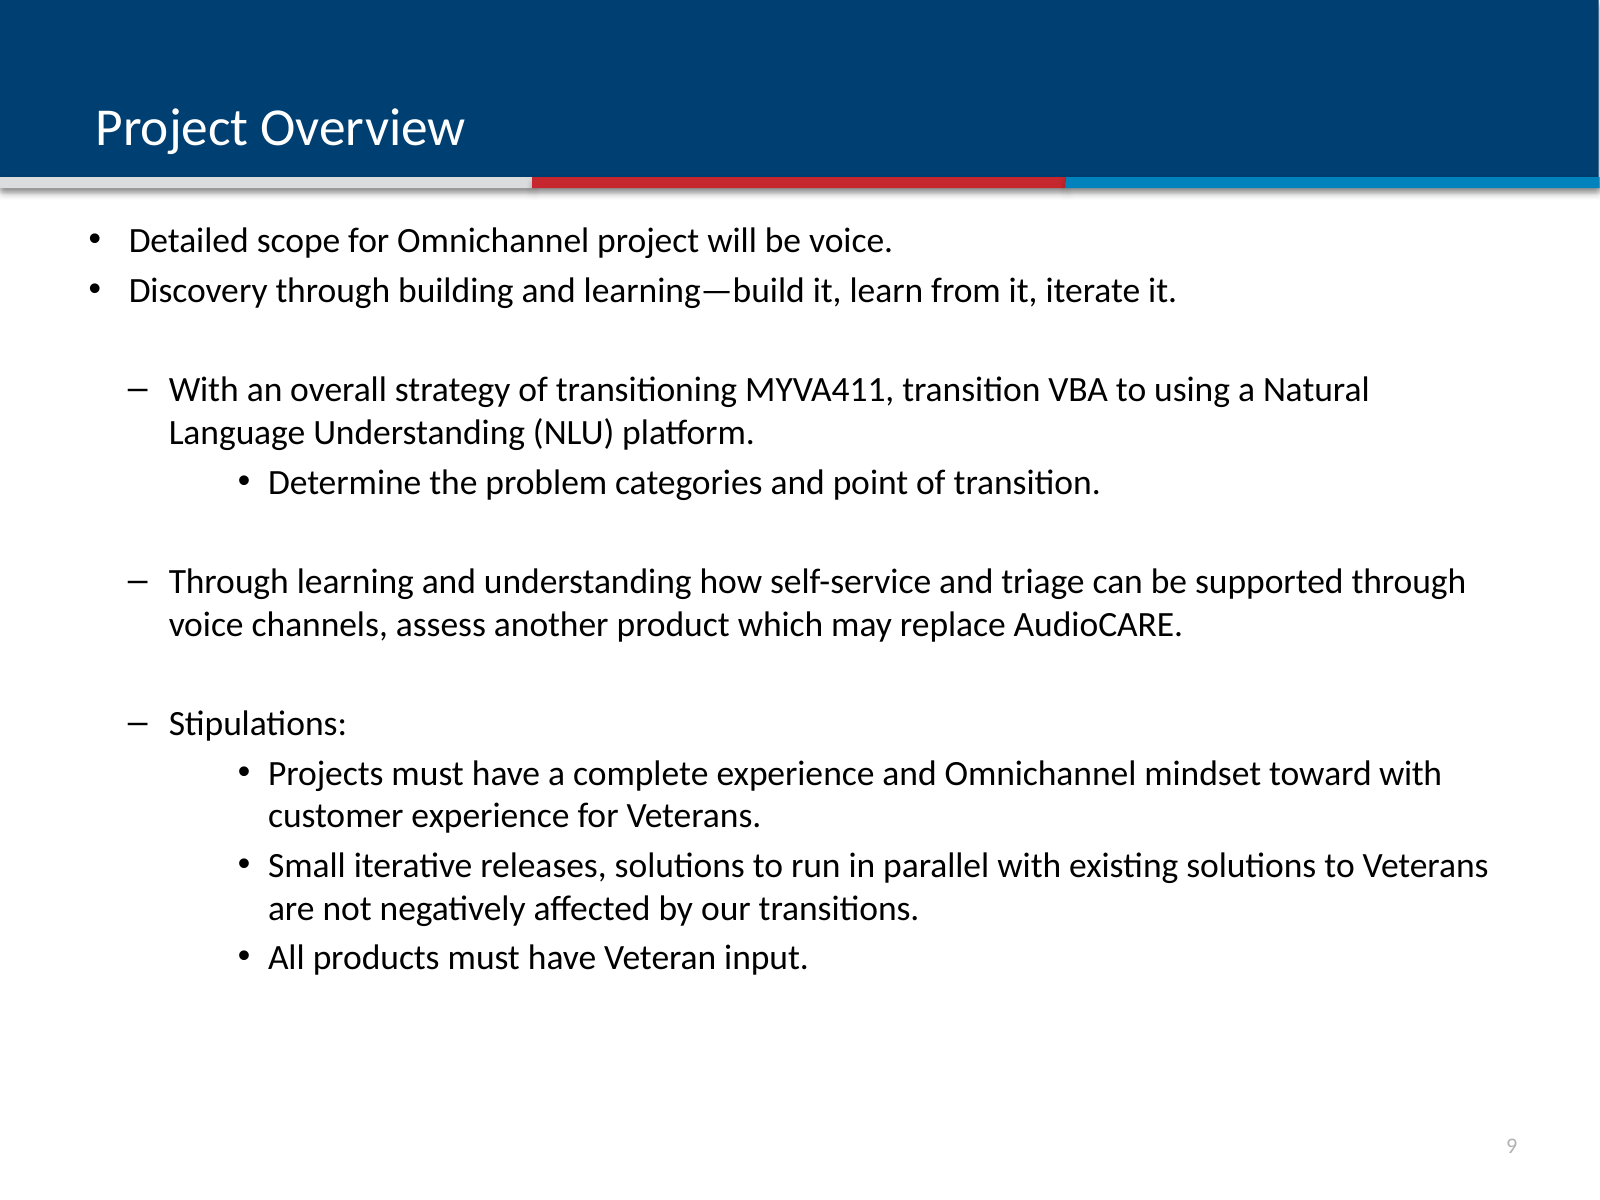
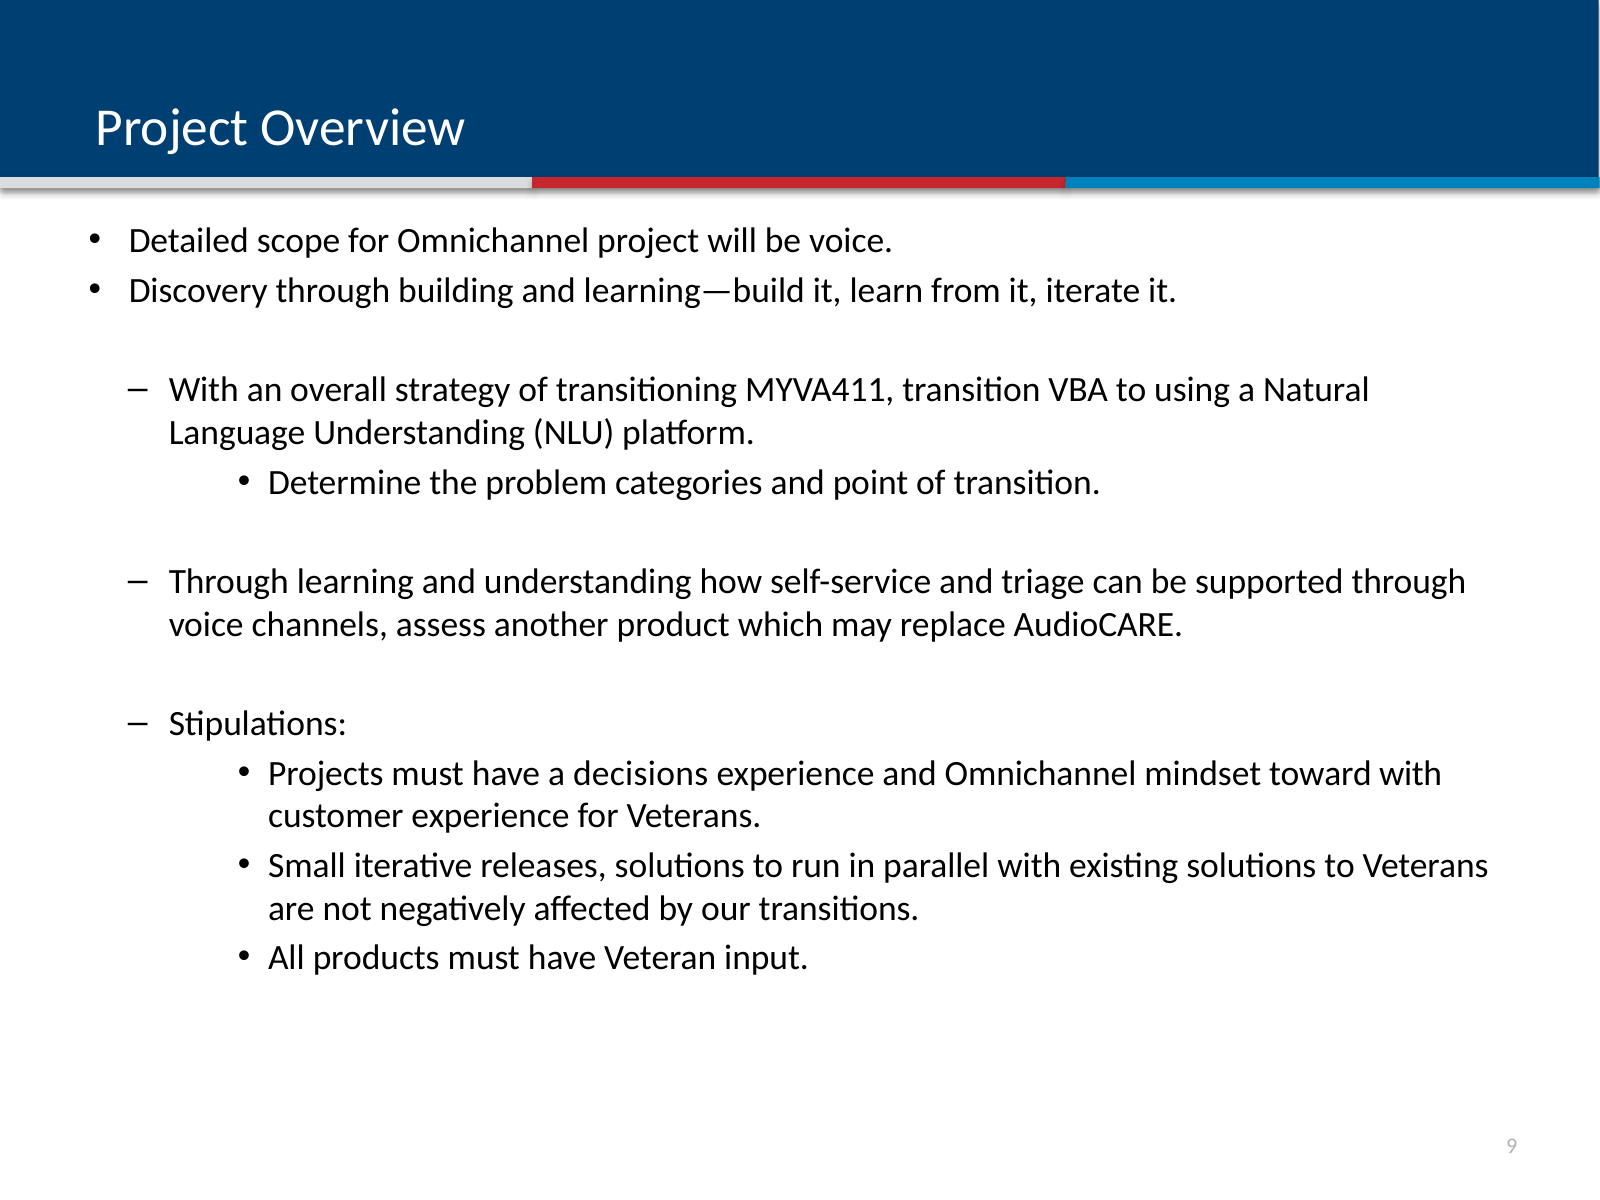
complete: complete -> decisions
